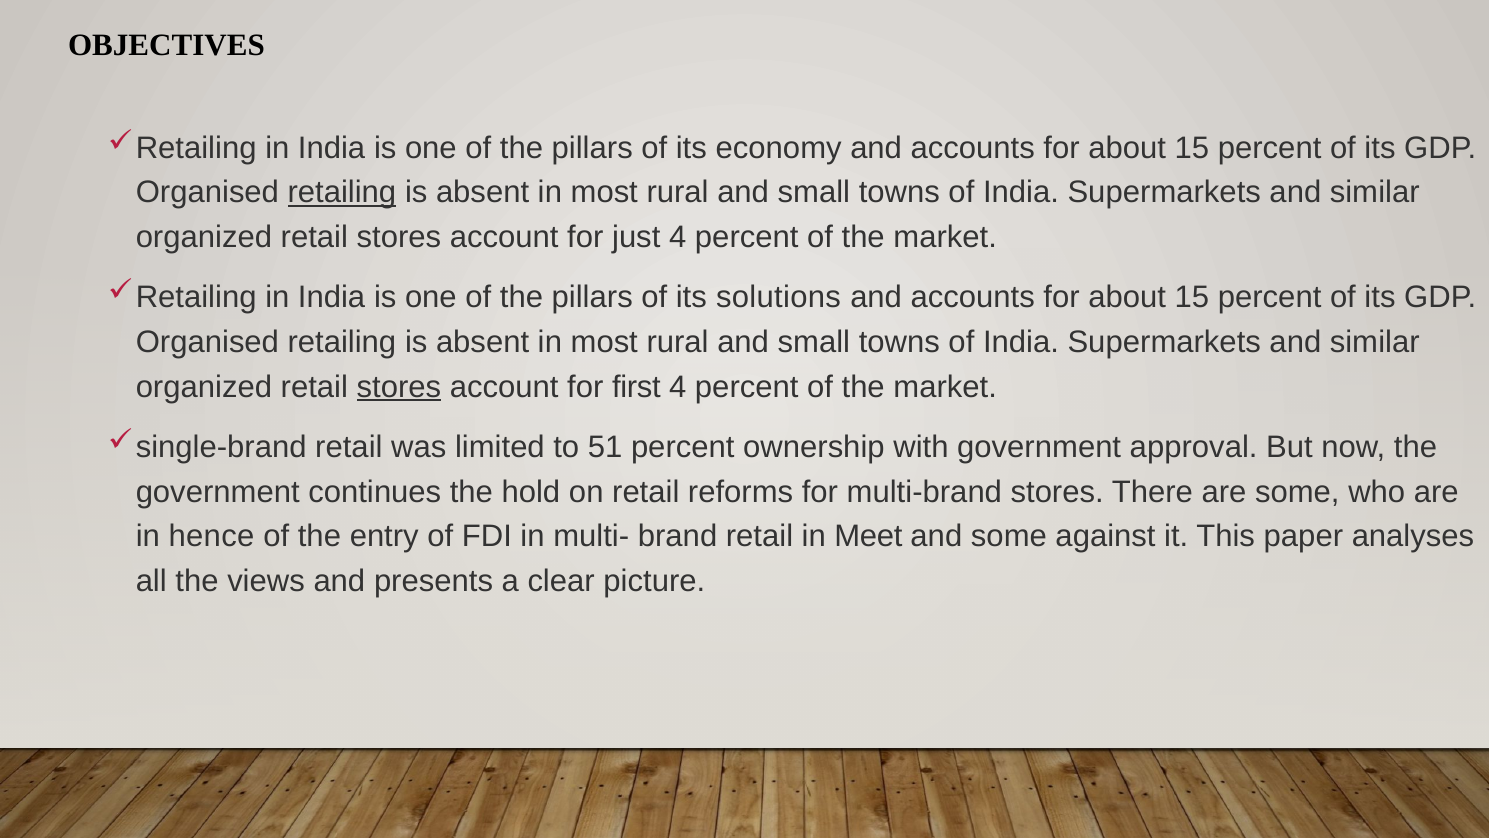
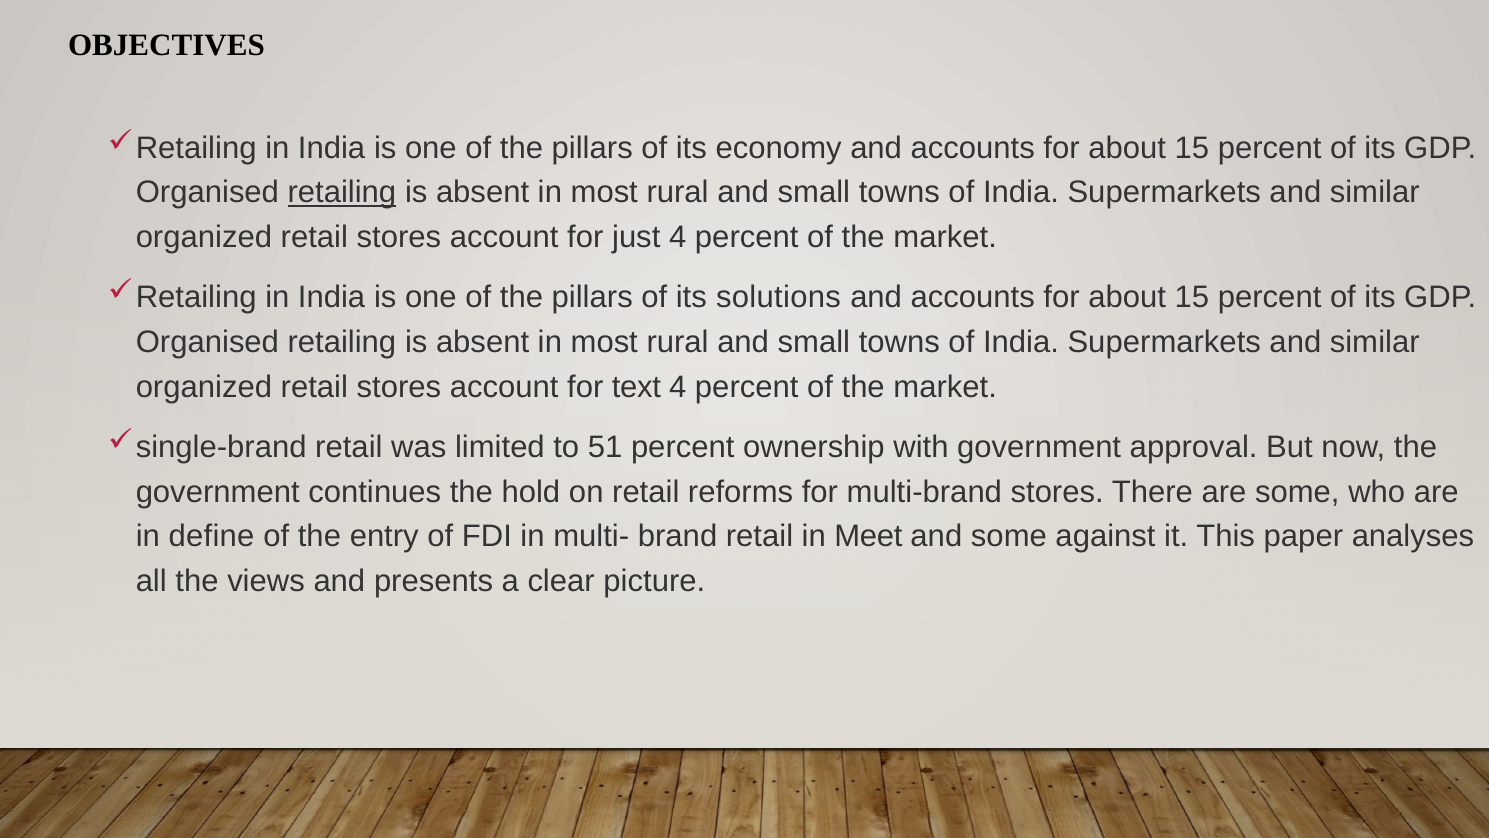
stores at (399, 387) underline: present -> none
first: first -> text
hence: hence -> define
